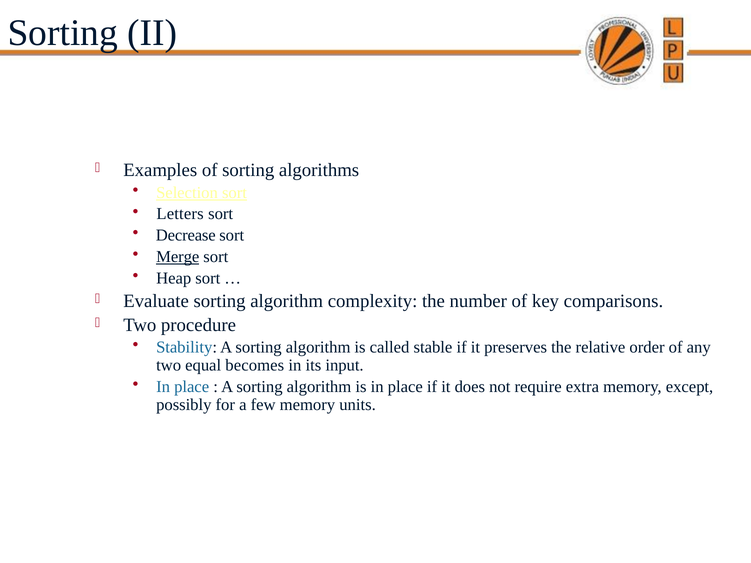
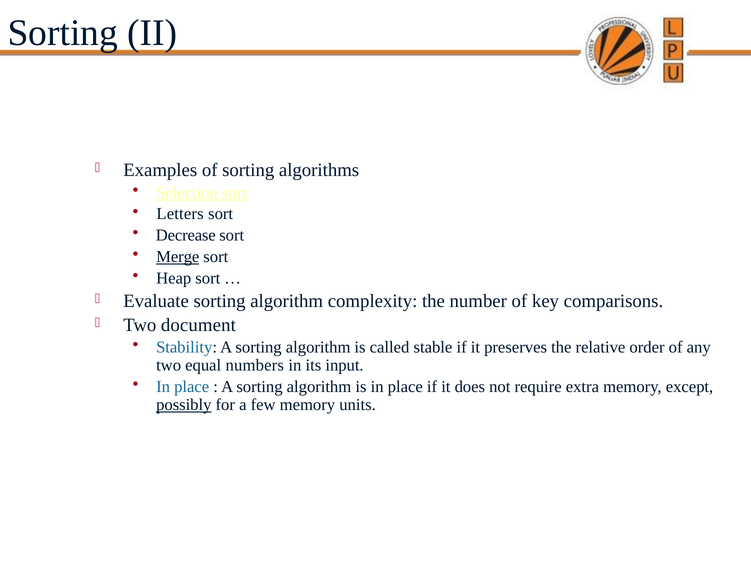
procedure: procedure -> document
becomes: becomes -> numbers
possibly underline: none -> present
